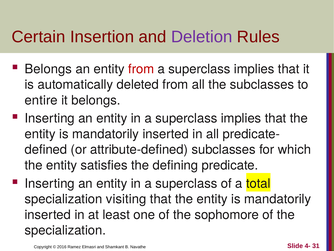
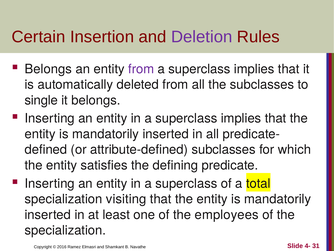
from at (141, 69) colour: red -> purple
entire: entire -> single
sophomore: sophomore -> employees
